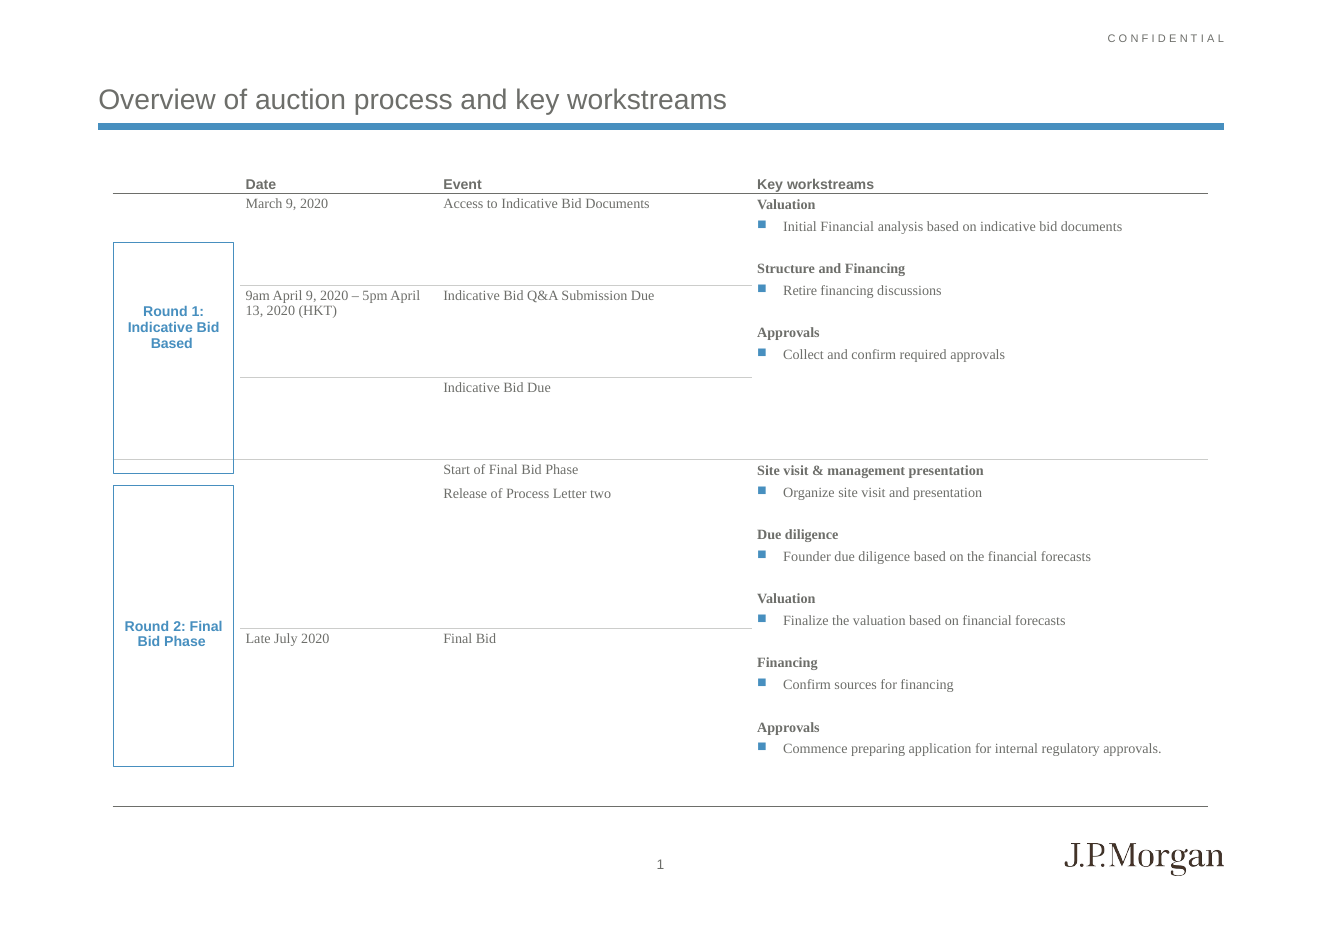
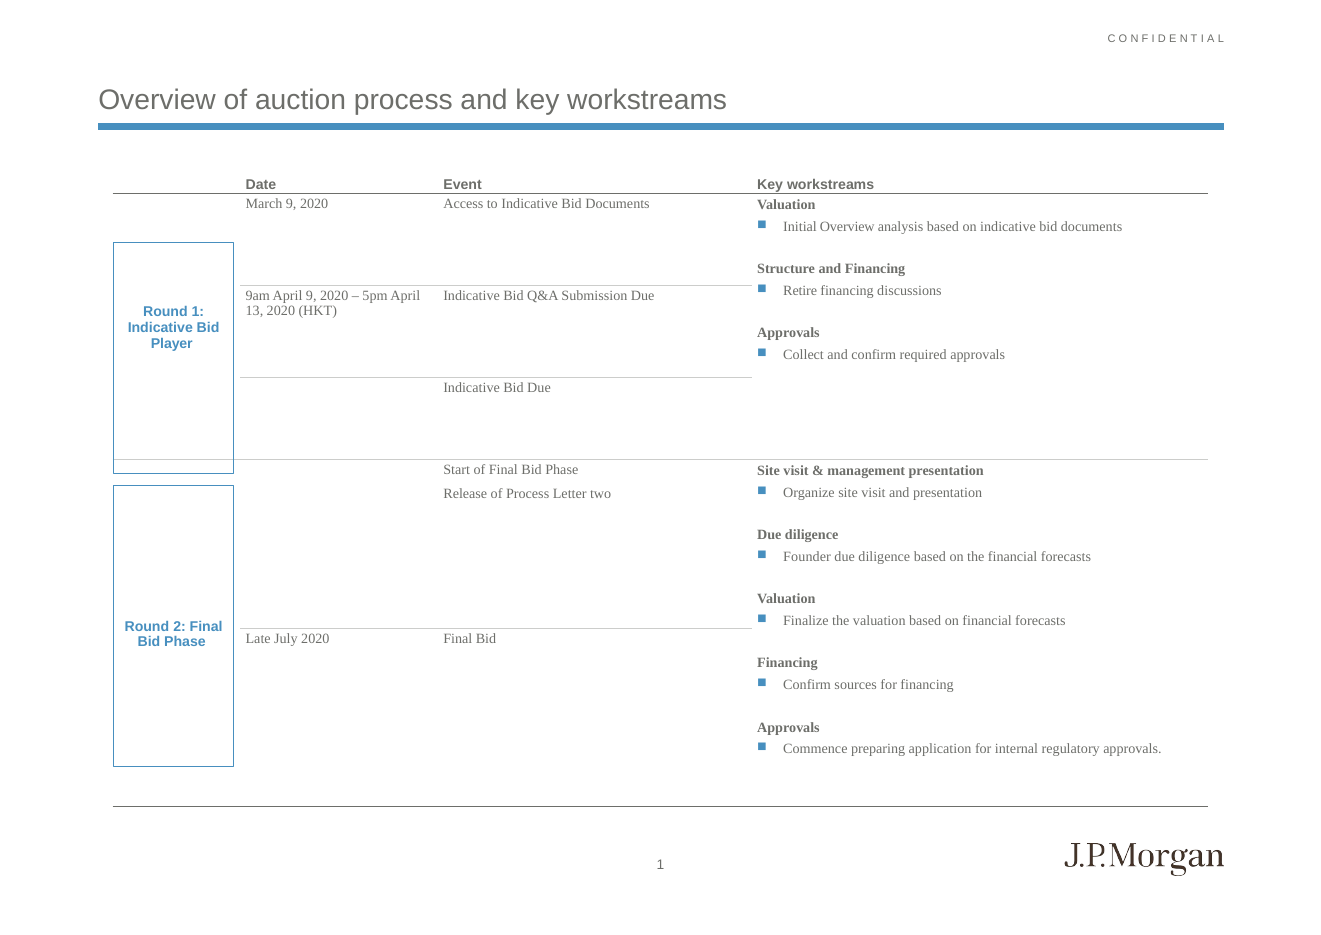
Initial Financial: Financial -> Overview
Based at (172, 343): Based -> Player
